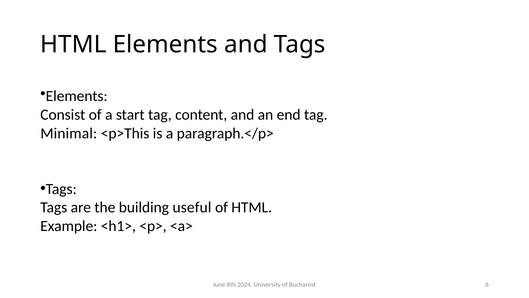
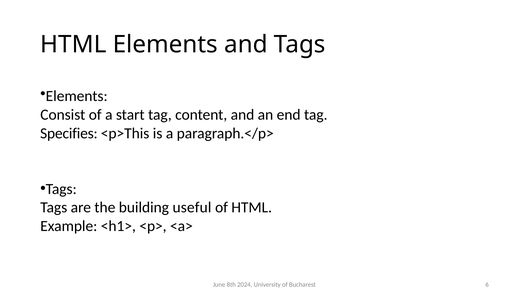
Minimal: Minimal -> Specifies
